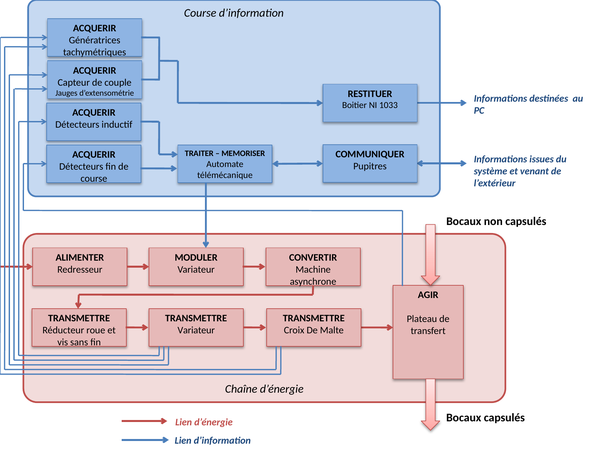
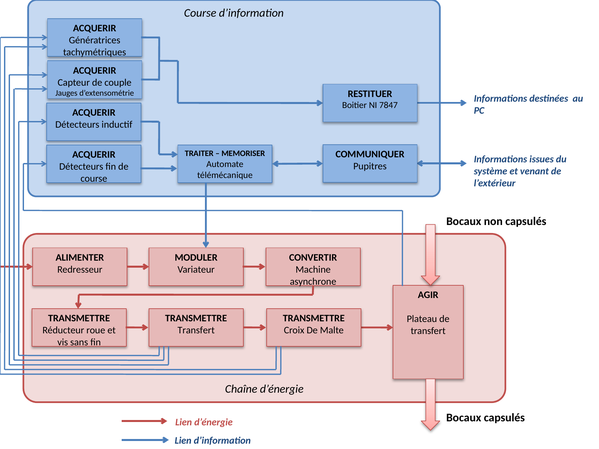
1033: 1033 -> 7847
Variateur at (196, 330): Variateur -> Transfert
